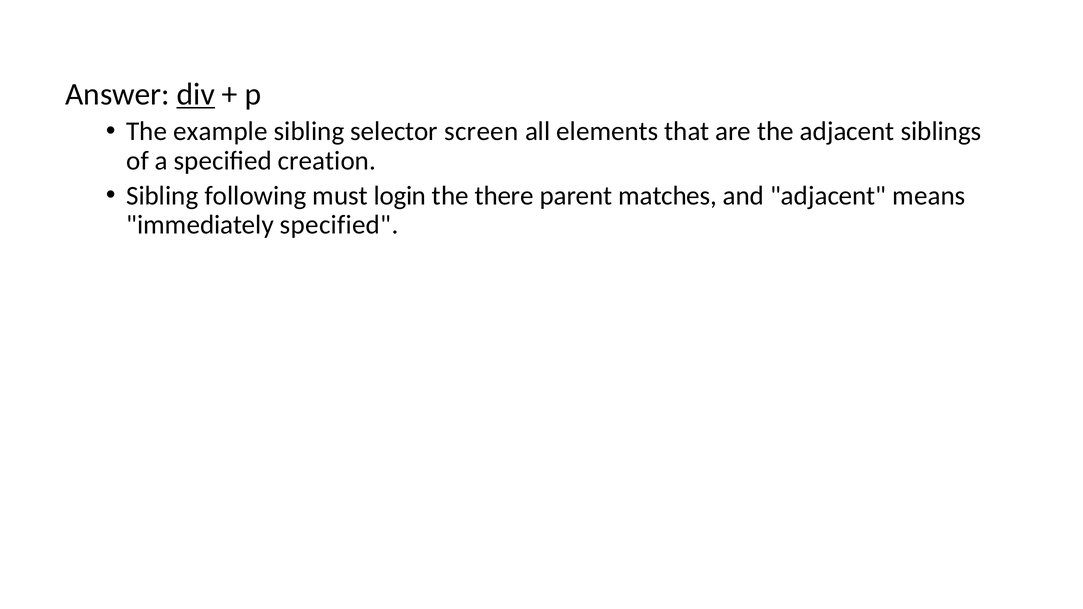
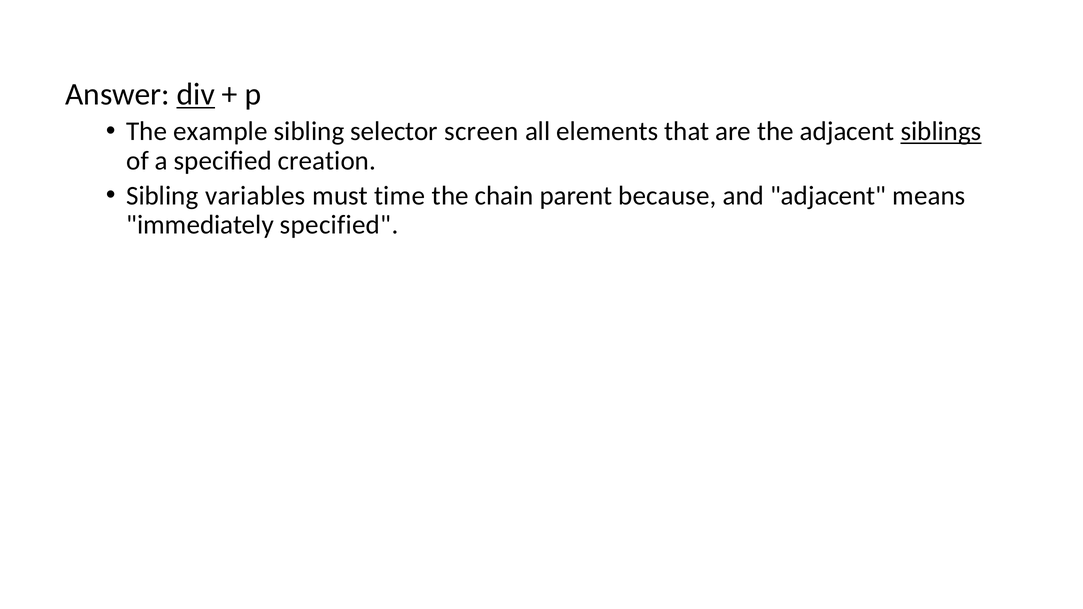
siblings underline: none -> present
following: following -> variables
login: login -> time
there: there -> chain
matches: matches -> because
